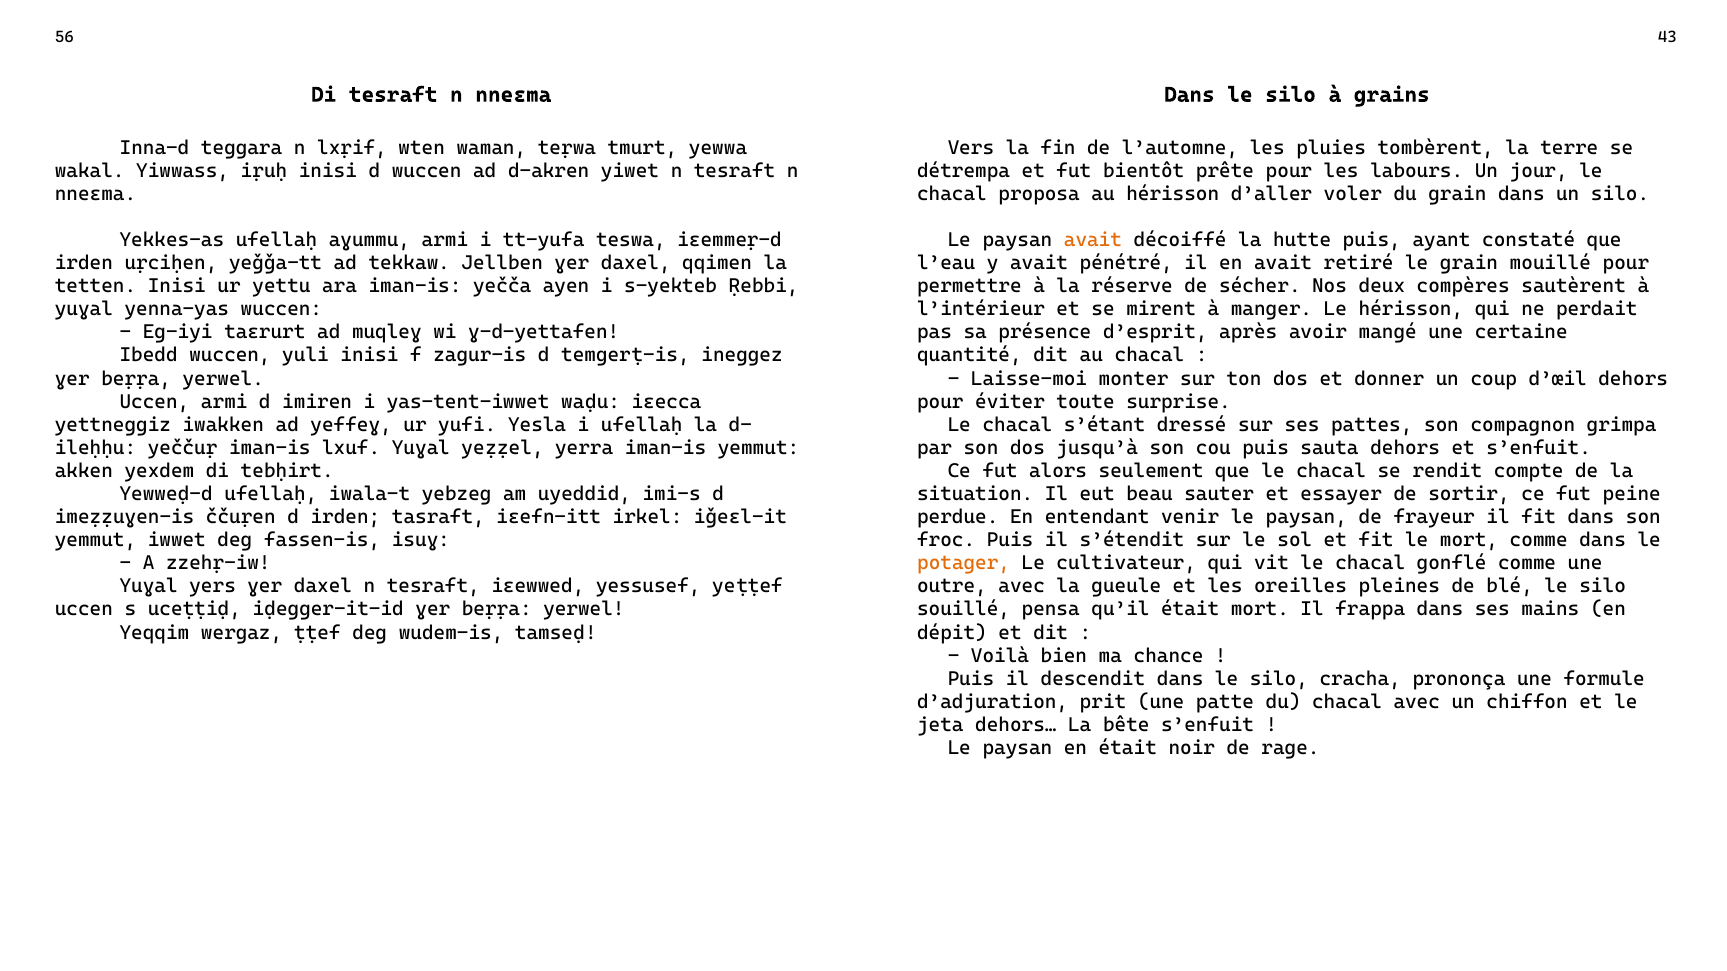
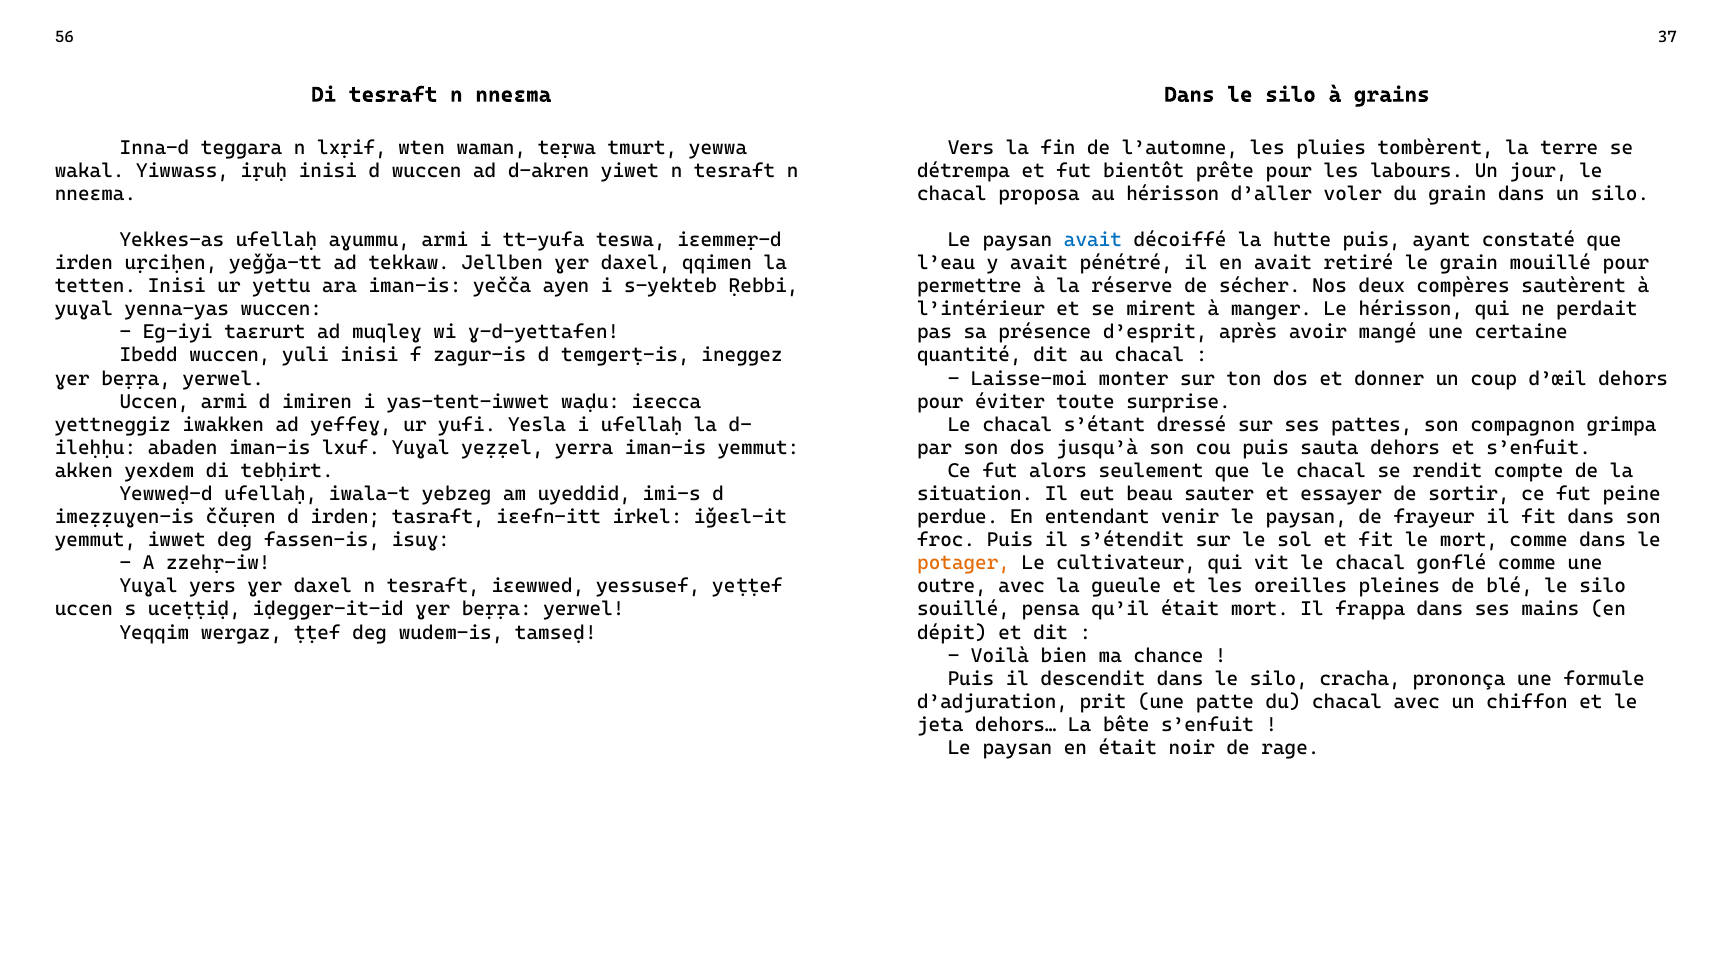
43: 43 -> 37
avait at (1093, 240) colour: orange -> blue
yeččuṛ: yeččuṛ -> abaden
